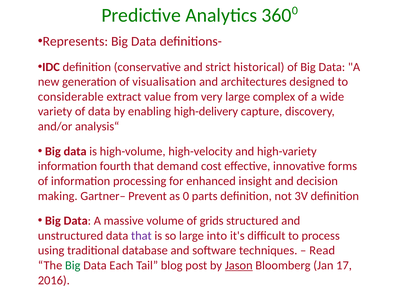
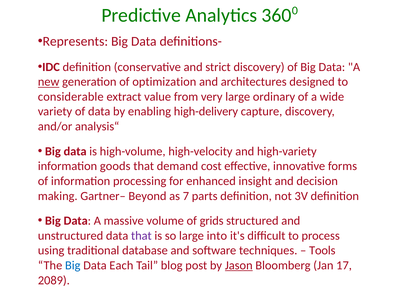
strict historical: historical -> discovery
new underline: none -> present
visualisation: visualisation -> optimization
complex: complex -> ordinary
fourth: fourth -> goods
Prevent: Prevent -> Beyond
as 0: 0 -> 7
Read: Read -> Tools
Big at (73, 266) colour: green -> blue
2016: 2016 -> 2089
